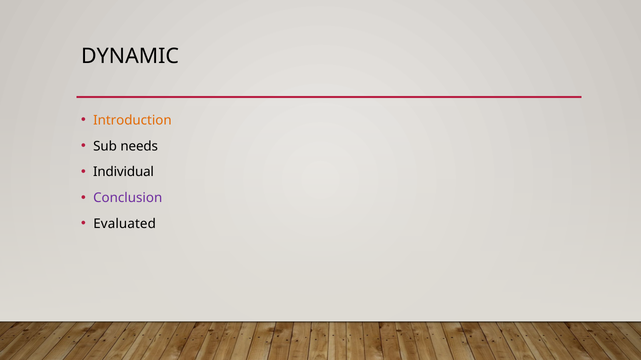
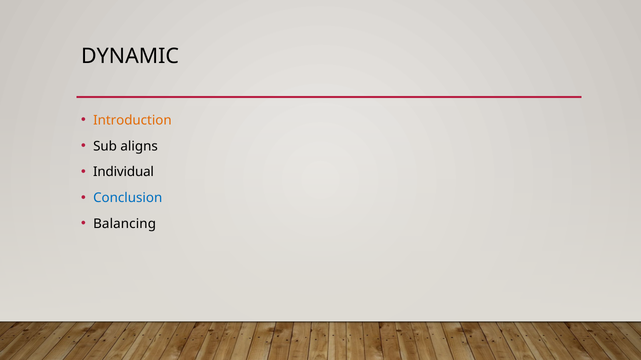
needs: needs -> aligns
Conclusion colour: purple -> blue
Evaluated: Evaluated -> Balancing
